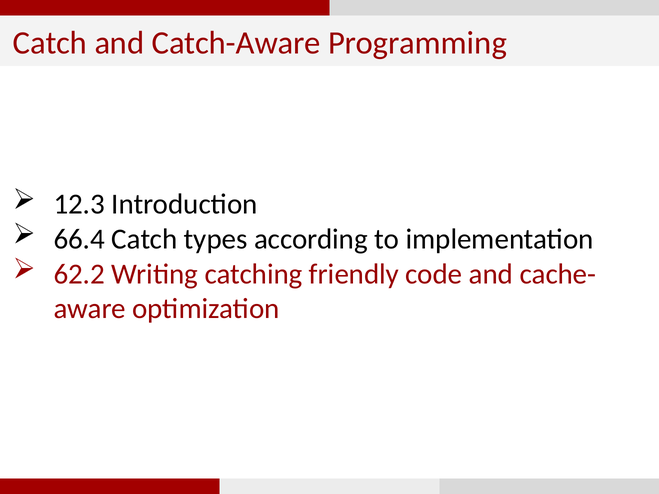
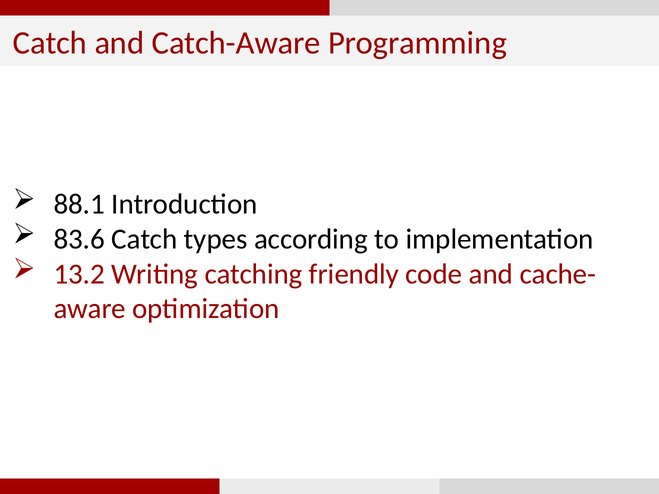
12.3: 12.3 -> 88.1
66.4: 66.4 -> 83.6
62.2: 62.2 -> 13.2
